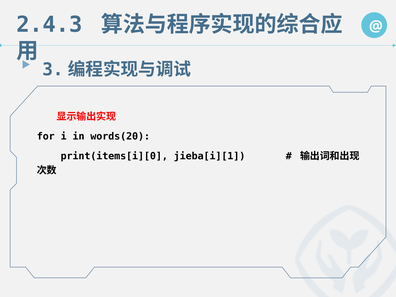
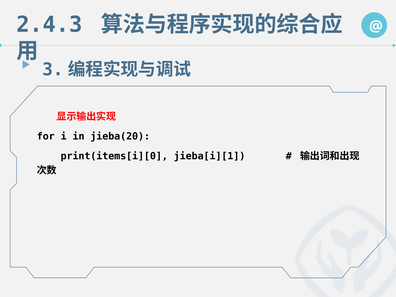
words(20: words(20 -> jieba(20
